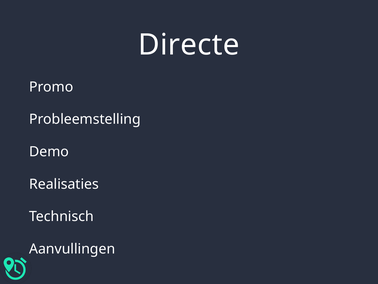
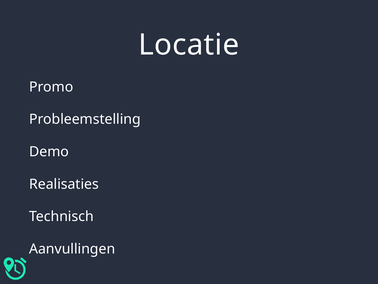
Directe: Directe -> Locatie
